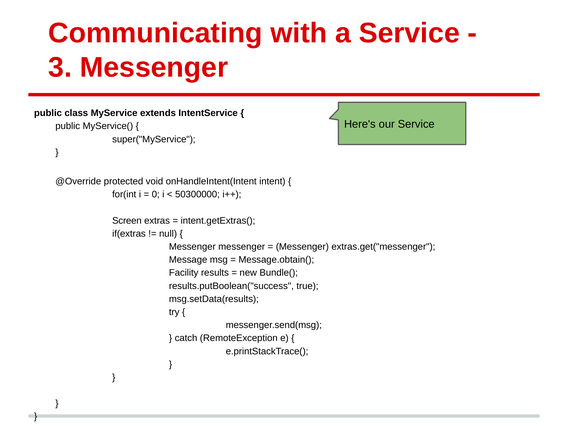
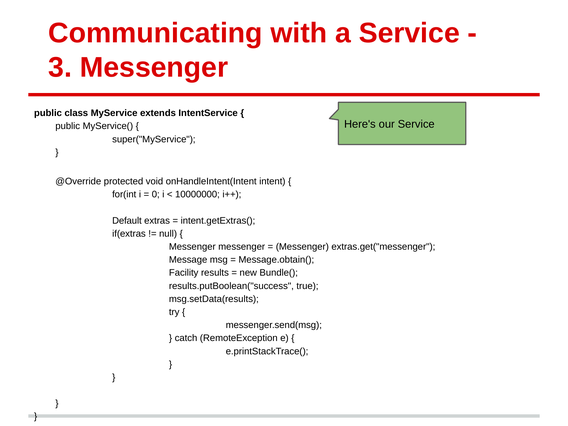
50300000: 50300000 -> 10000000
Screen: Screen -> Default
